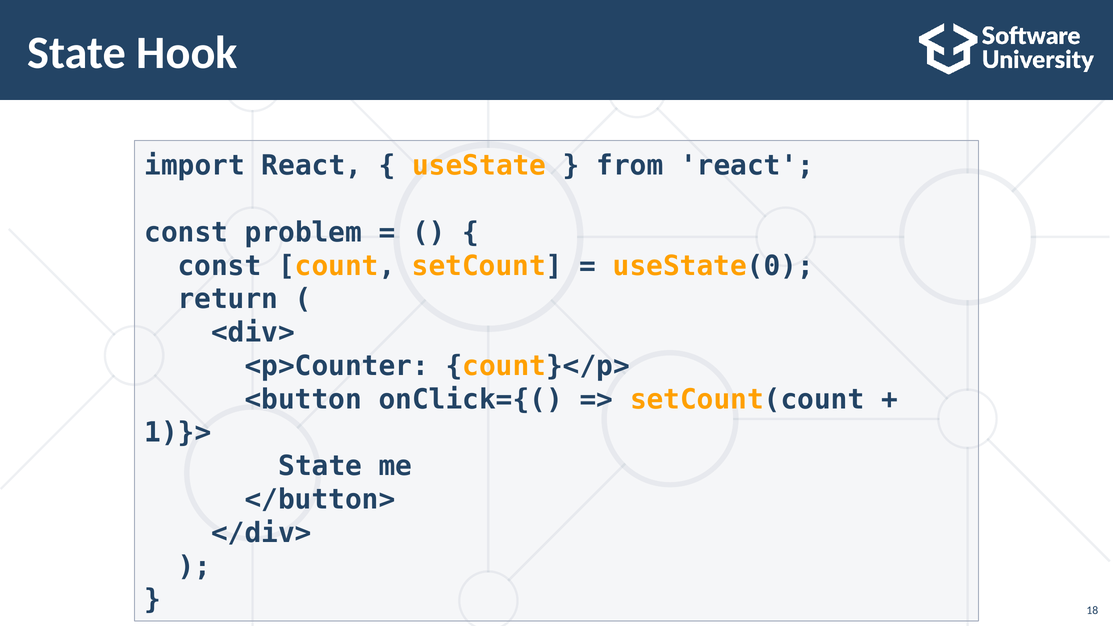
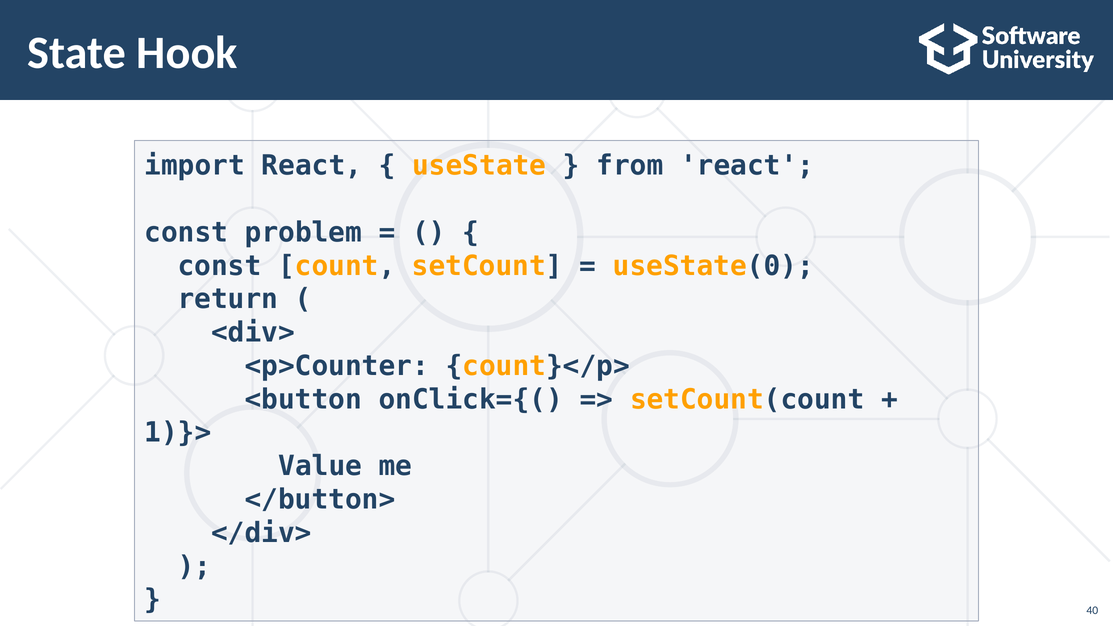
State at (320, 466): State -> Value
18: 18 -> 40
